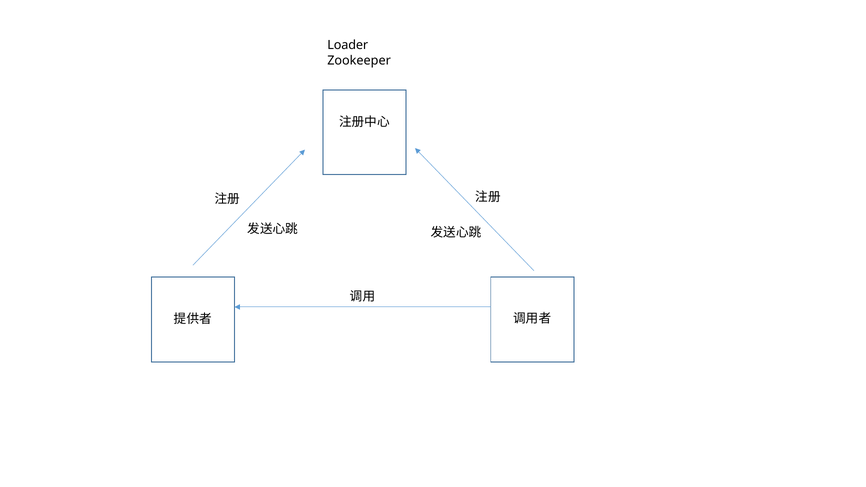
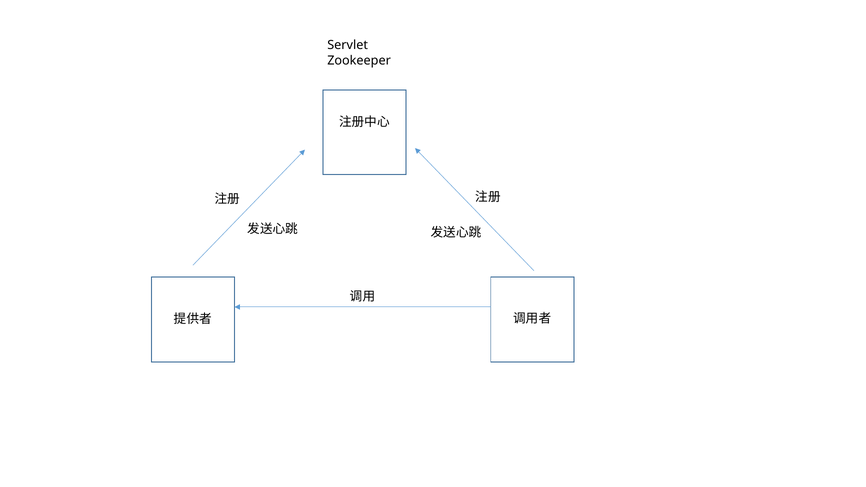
Loader: Loader -> Servlet
